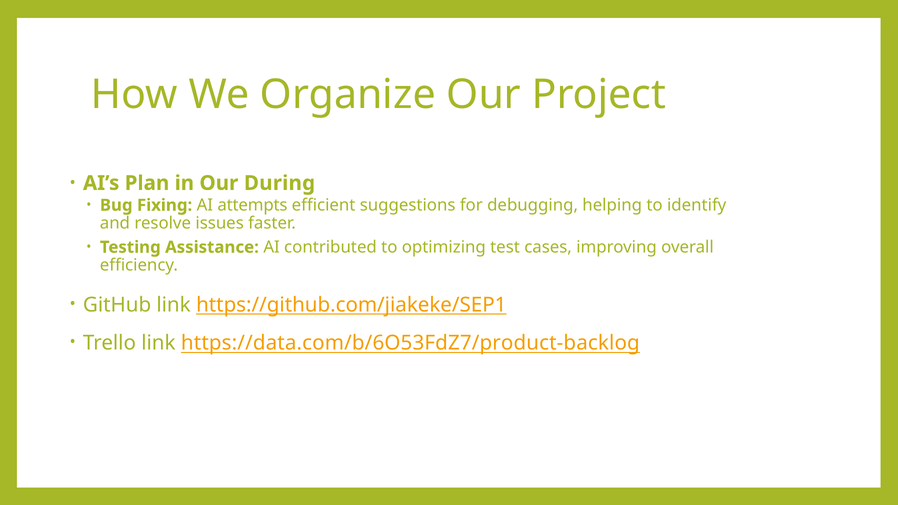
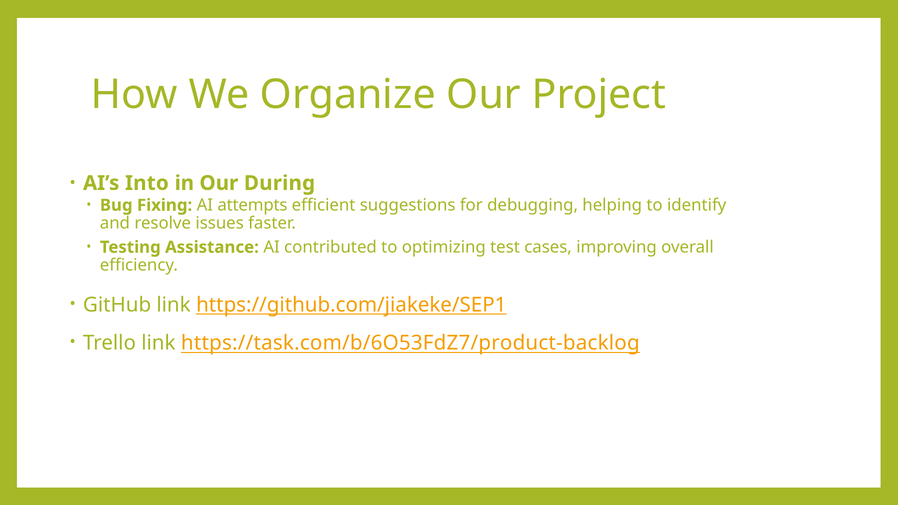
Plan: Plan -> Into
https://data.com/b/6O53FdZ7/product-backlog: https://data.com/b/6O53FdZ7/product-backlog -> https://task.com/b/6O53FdZ7/product-backlog
